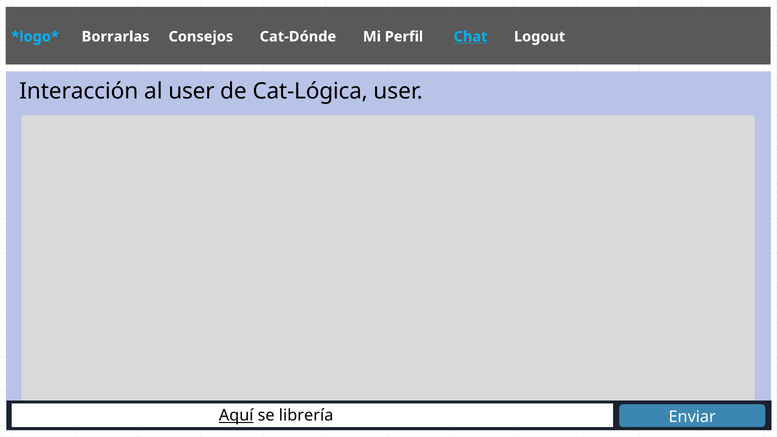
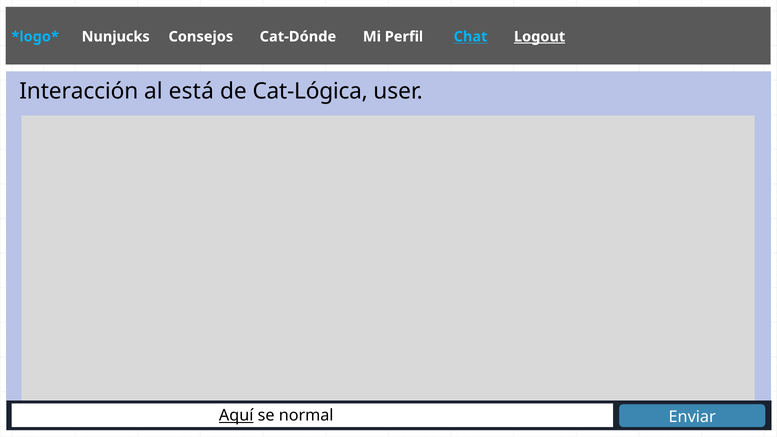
Borrarlas: Borrarlas -> Nunjucks
Logout underline: none -> present
al user: user -> está
librería: librería -> normal
